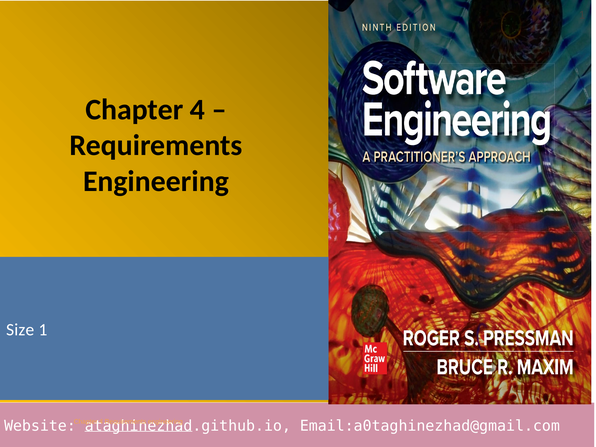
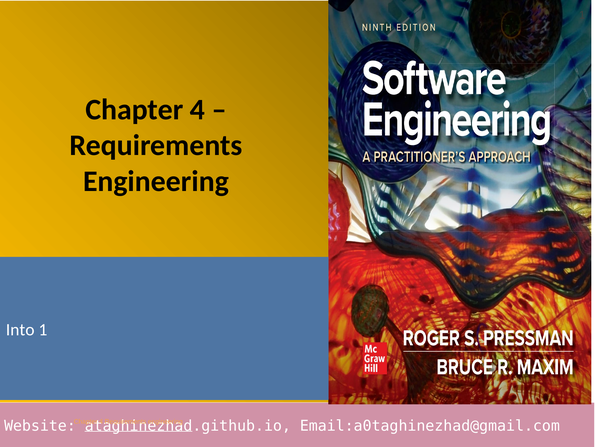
Size: Size -> Into
